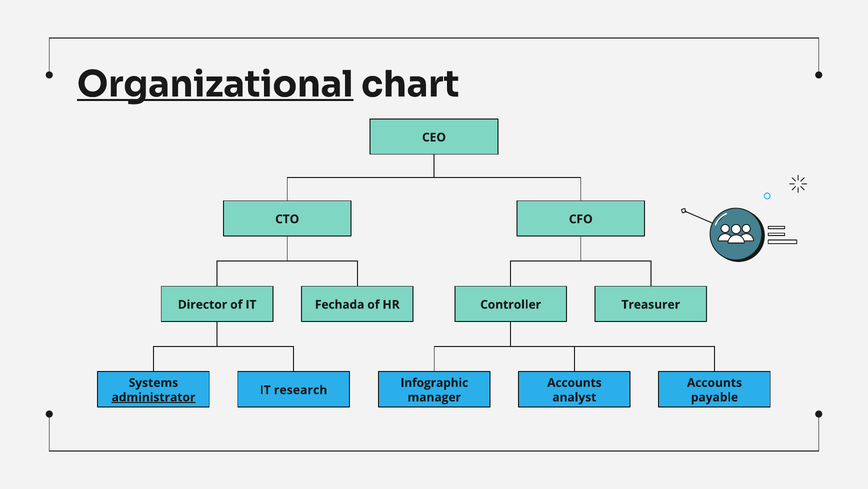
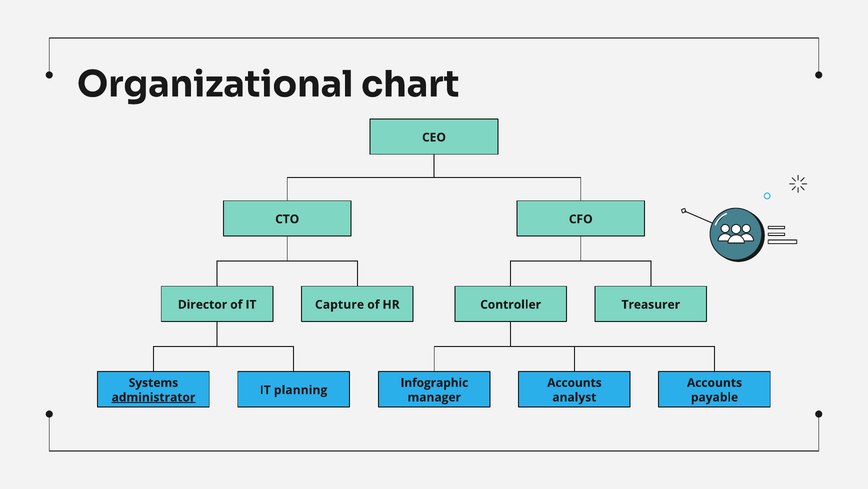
Organizational underline: present -> none
Fechada: Fechada -> Capture
research: research -> planning
